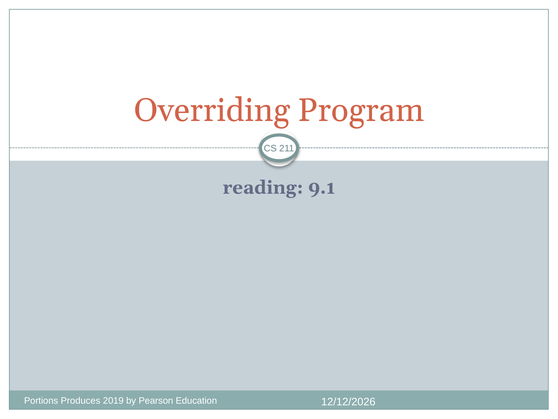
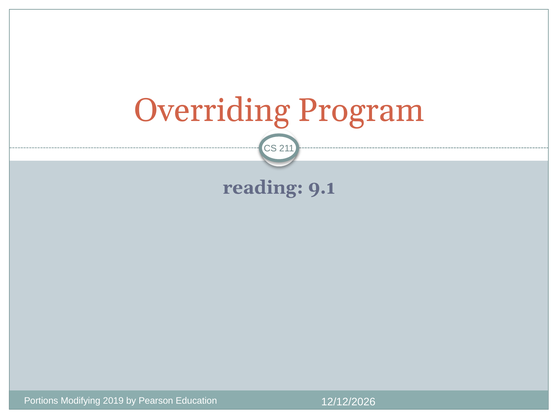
Produces: Produces -> Modifying
